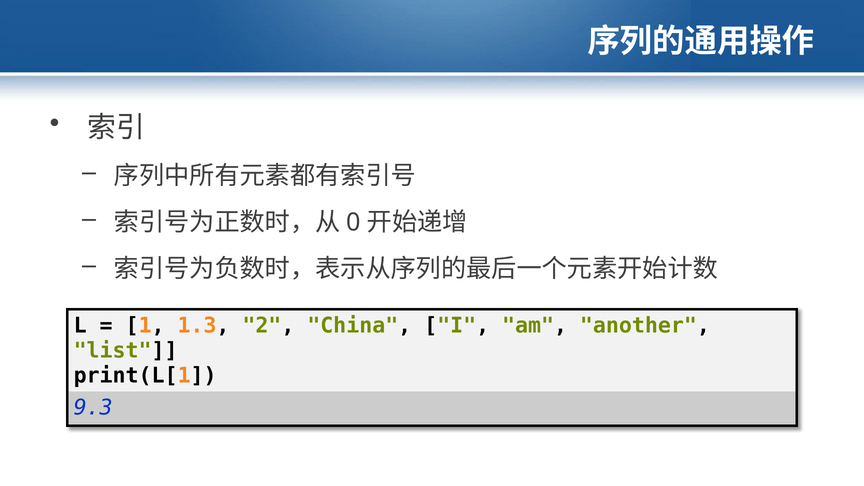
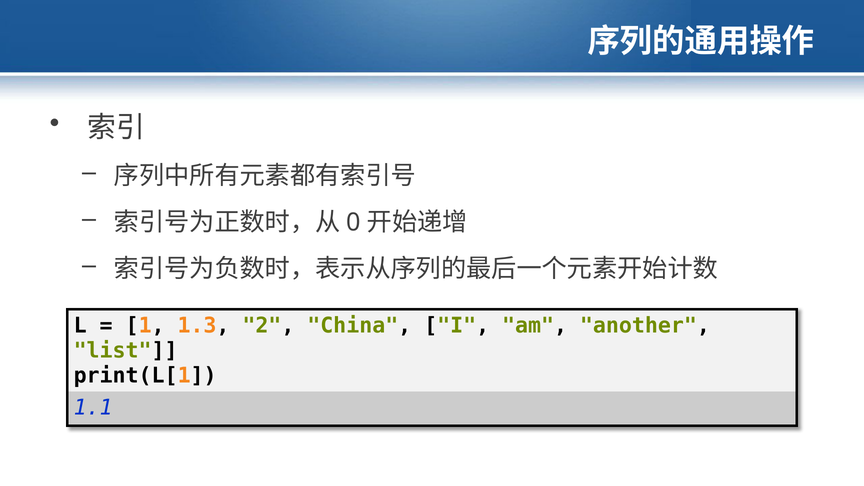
9.3: 9.3 -> 1.1
